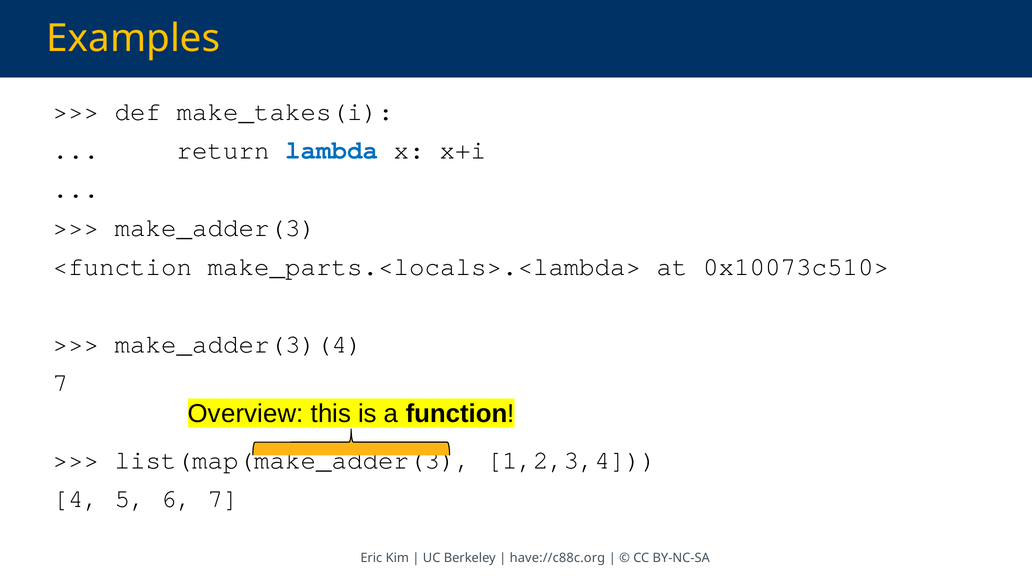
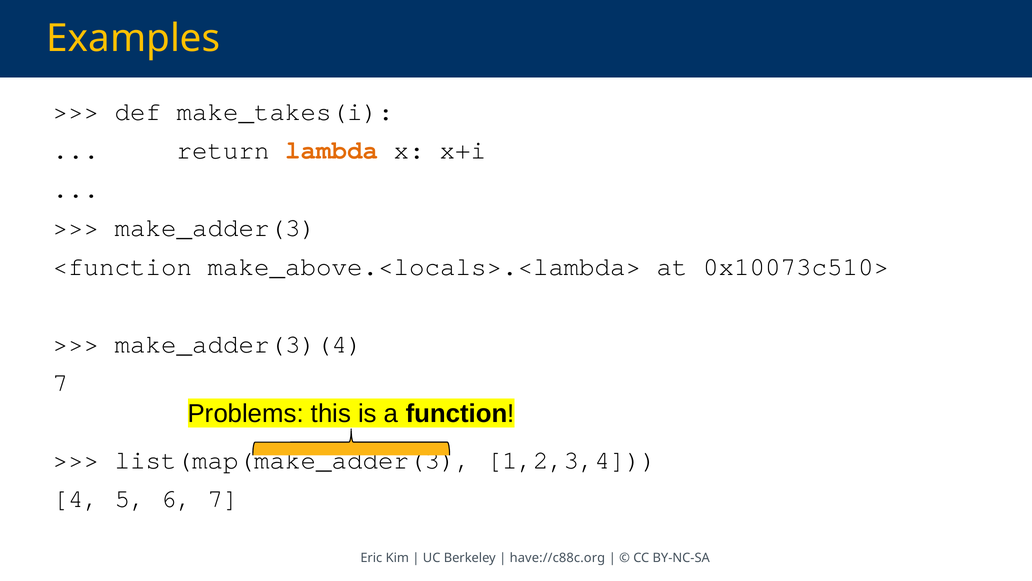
lambda colour: blue -> orange
make_parts.<locals>.<lambda>: make_parts.<locals>.<lambda> -> make_above.<locals>.<lambda>
Overview: Overview -> Problems
